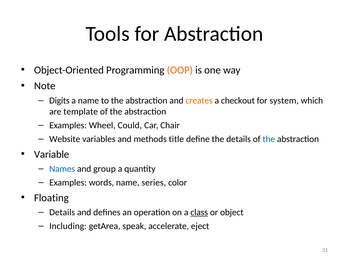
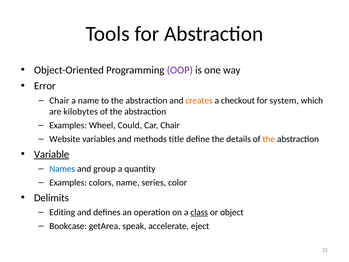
OOP colour: orange -> purple
Note: Note -> Error
Digits at (59, 100): Digits -> Chair
template: template -> kilobytes
the at (269, 139) colour: blue -> orange
Variable underline: none -> present
words: words -> colors
Floating: Floating -> Delimits
Details at (62, 212): Details -> Editing
Including: Including -> Bookcase
